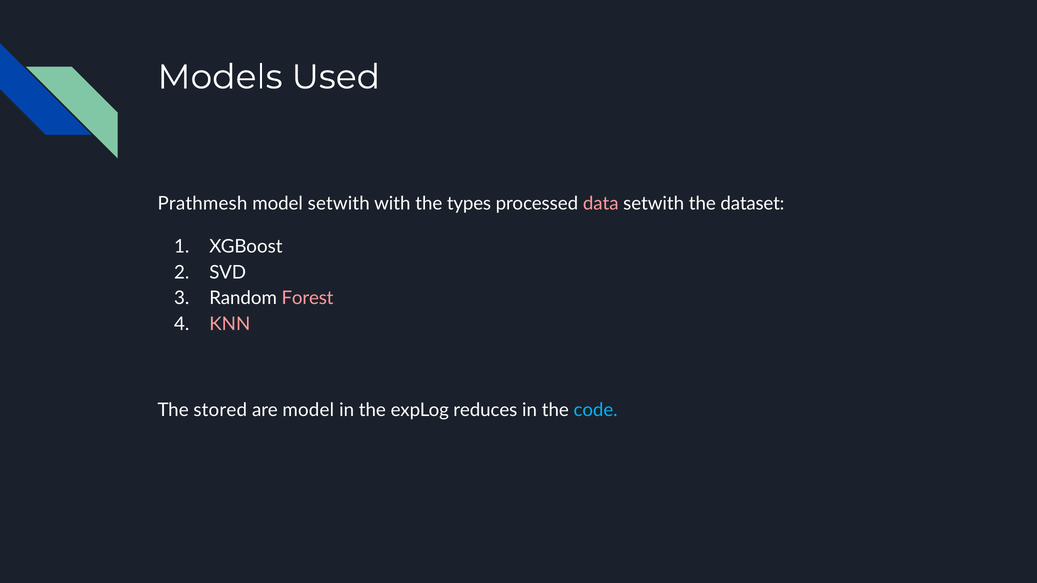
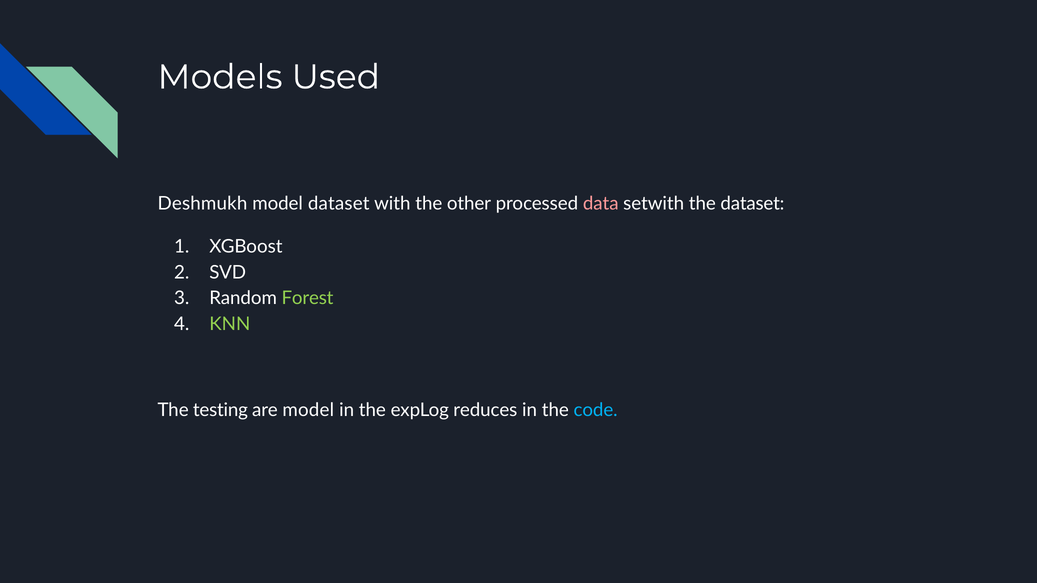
Prathmesh: Prathmesh -> Deshmukh
model setwith: setwith -> dataset
types: types -> other
Forest colour: pink -> light green
KNN colour: pink -> light green
stored: stored -> testing
